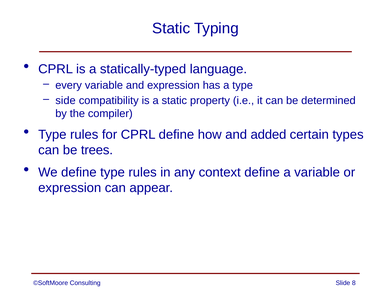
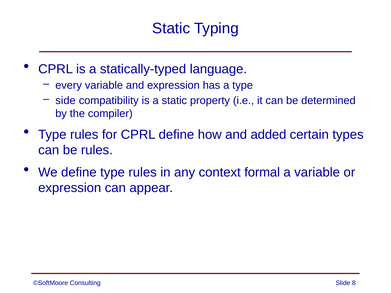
be trees: trees -> rules
context define: define -> formal
